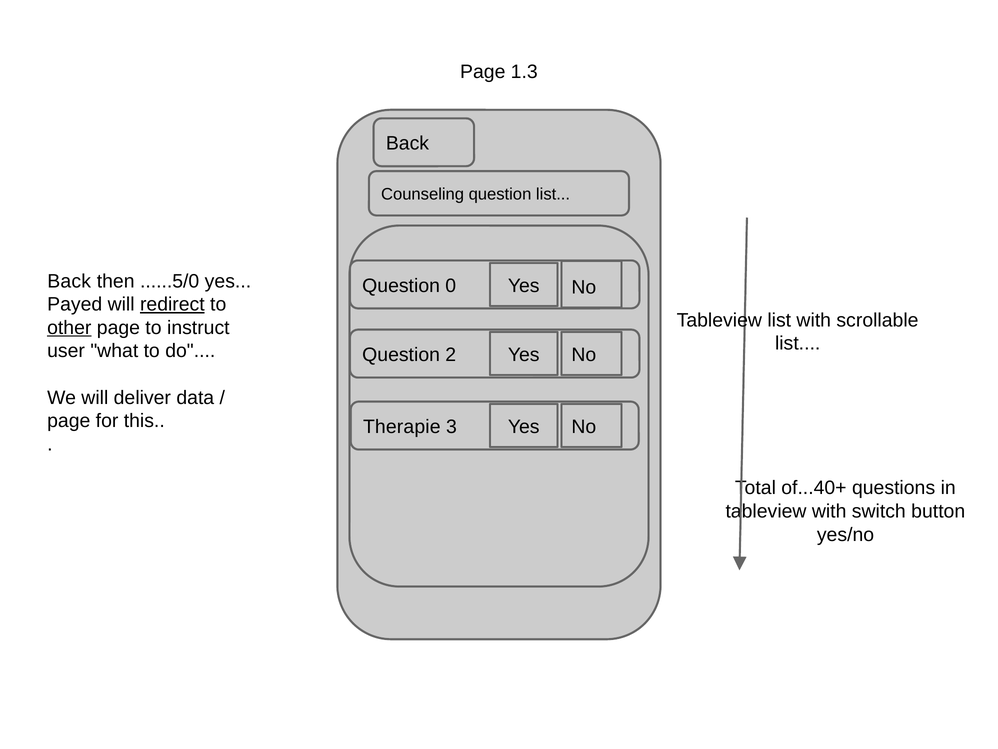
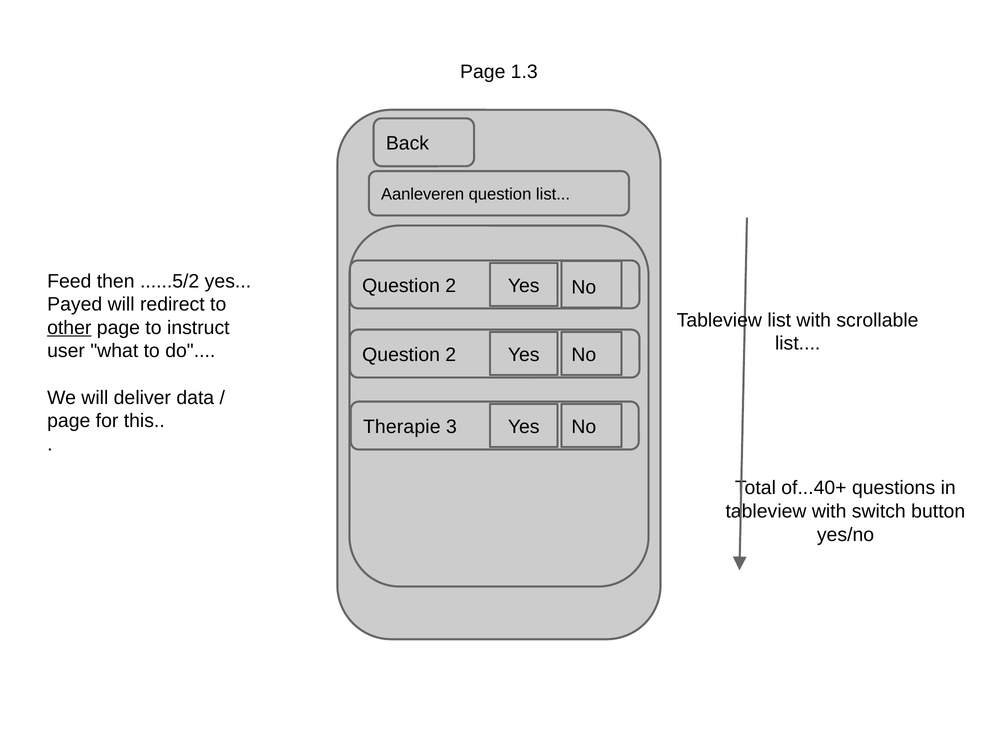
Counseling at (423, 194): Counseling -> Aanleveren
Back at (69, 281): Back -> Feed
......5/0: ......5/0 -> ......5/2
0 at (451, 286): 0 -> 2
redirect underline: present -> none
